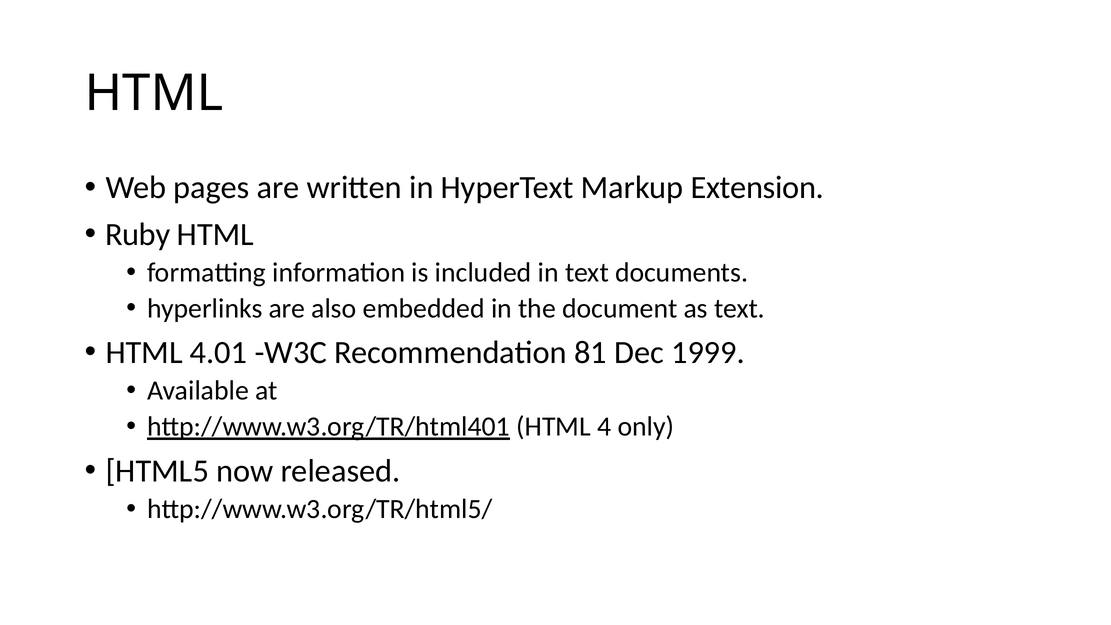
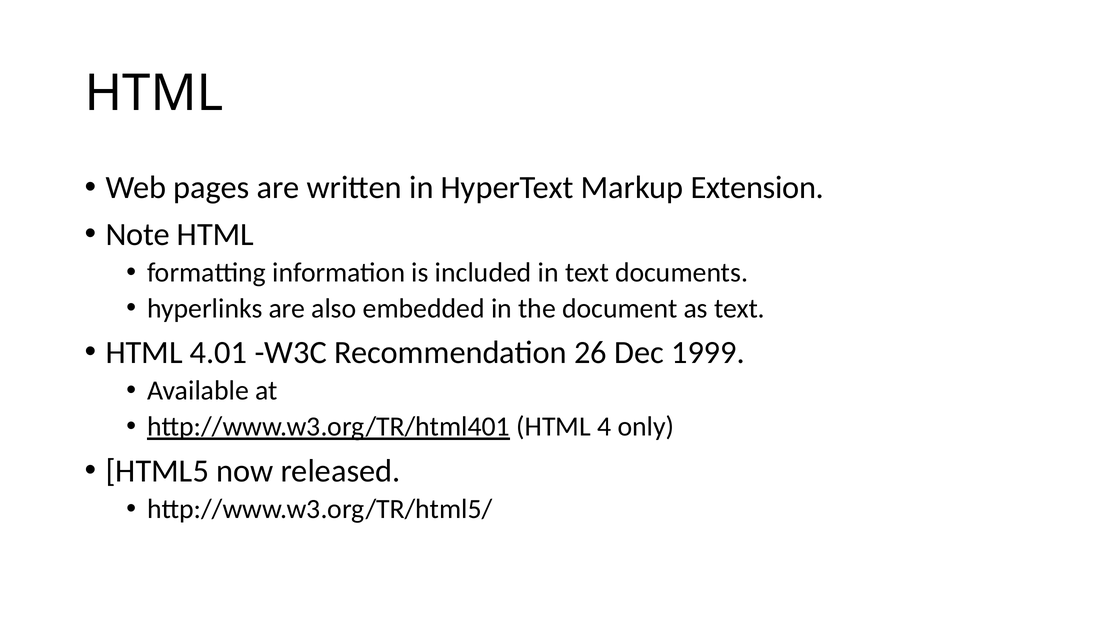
Ruby: Ruby -> Note
81: 81 -> 26
